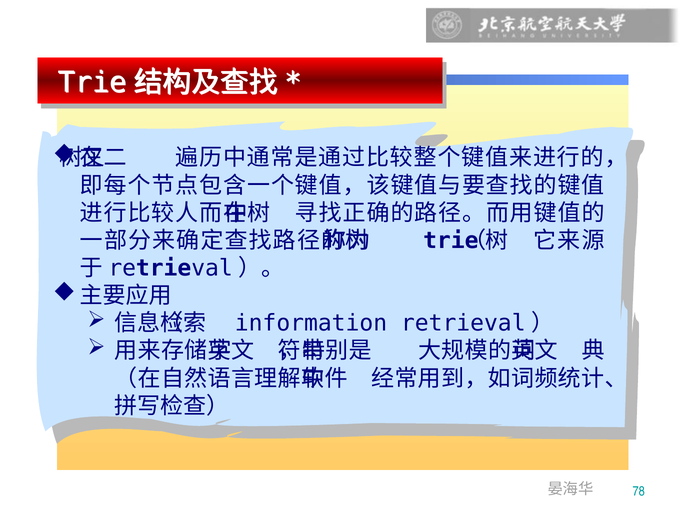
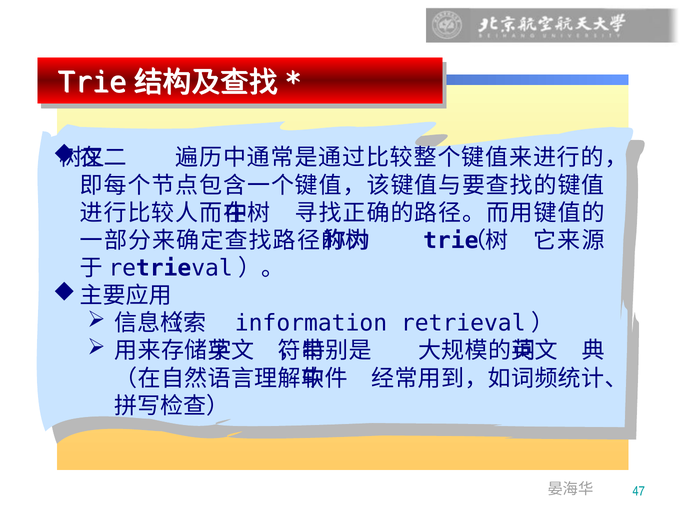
78: 78 -> 47
